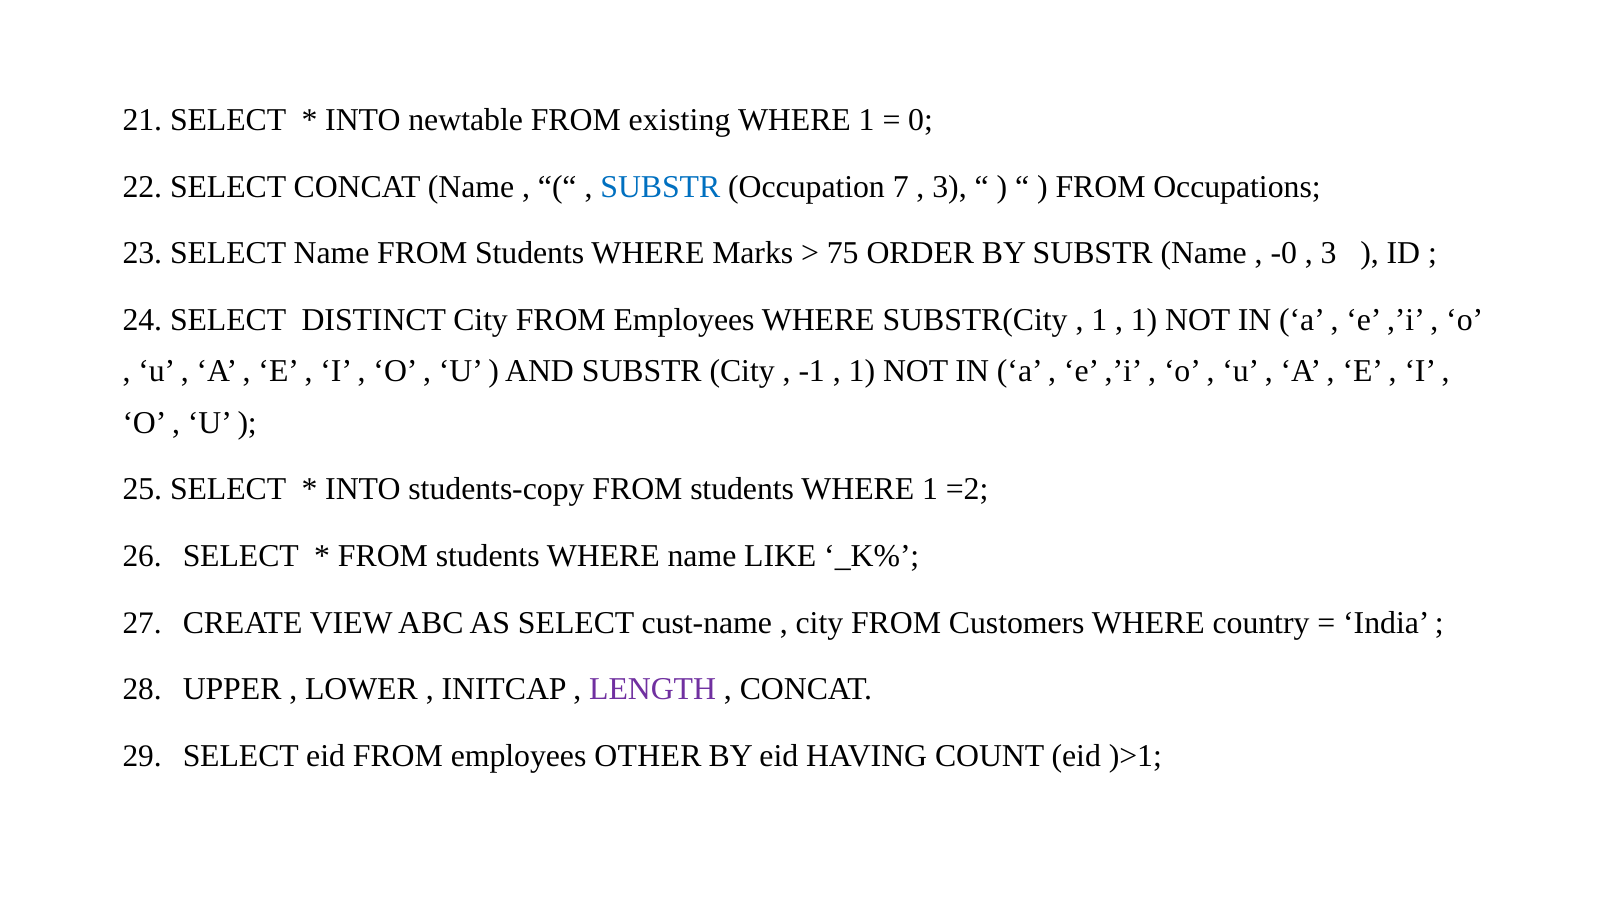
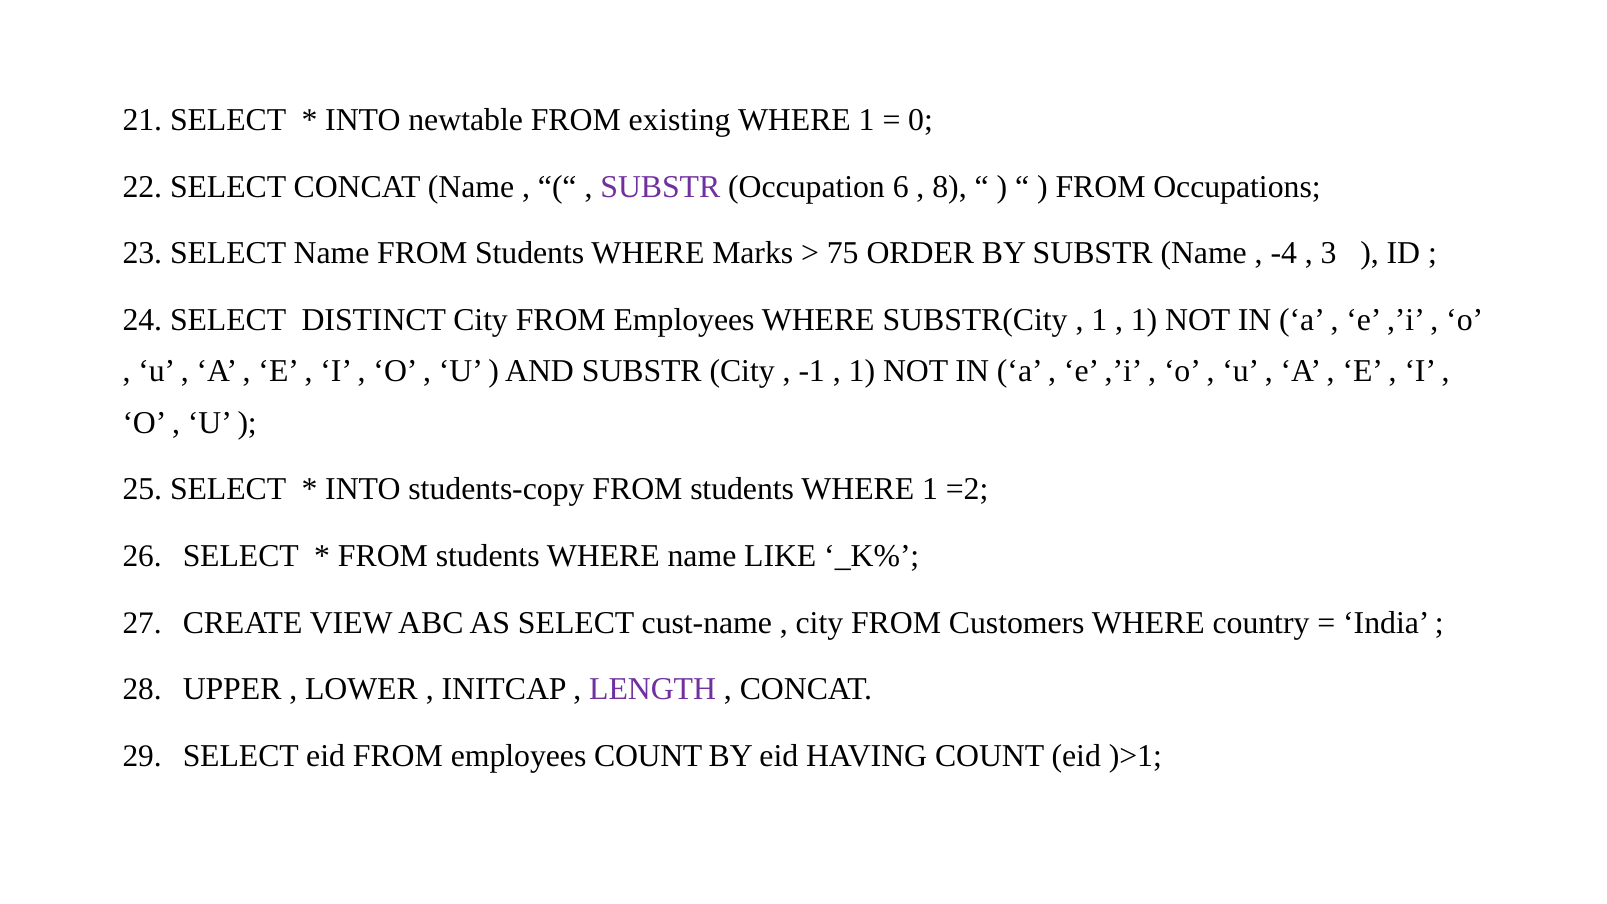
SUBSTR at (660, 187) colour: blue -> purple
7: 7 -> 6
3 at (950, 187): 3 -> 8
-0: -0 -> -4
employees OTHER: OTHER -> COUNT
